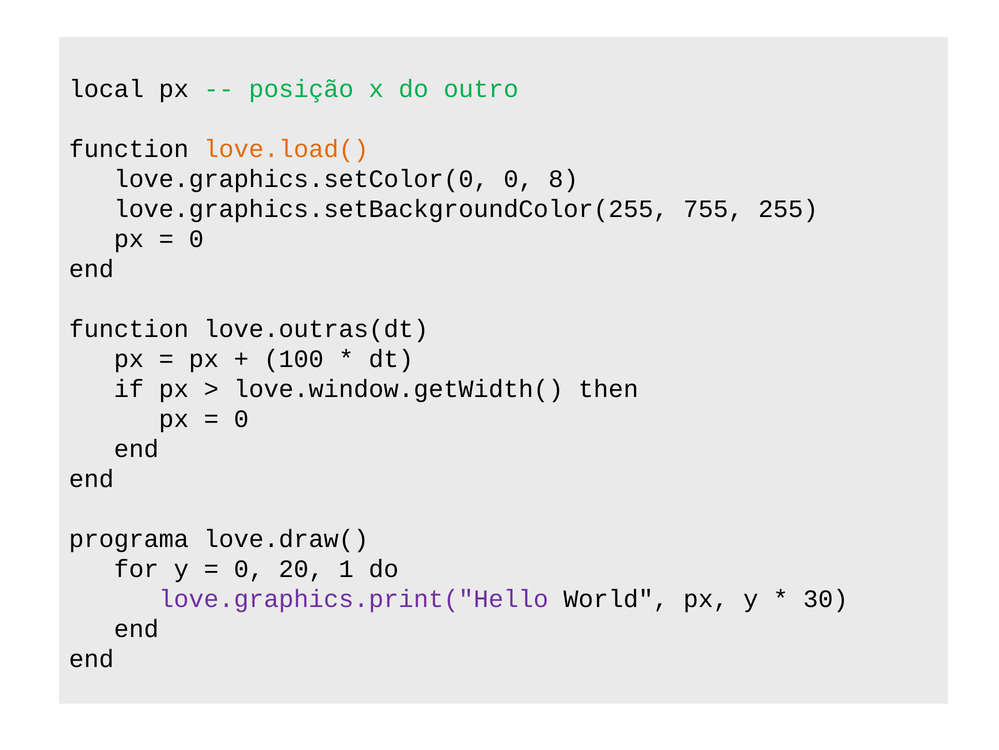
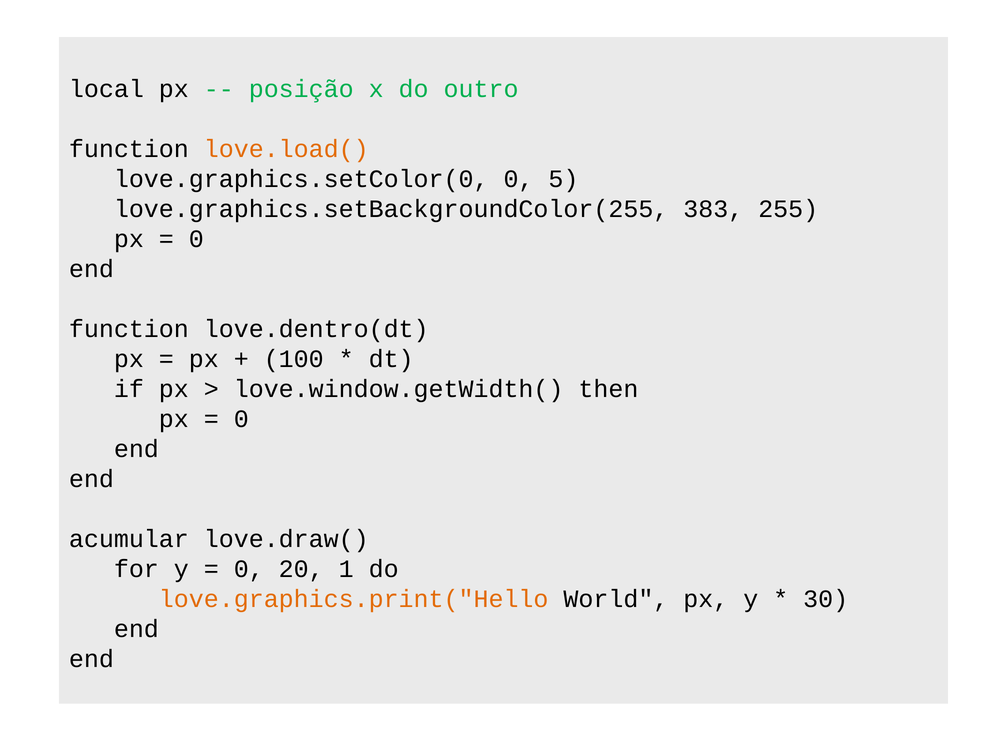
8: 8 -> 5
755: 755 -> 383
love.outras(dt: love.outras(dt -> love.dentro(dt
programa: programa -> acumular
love.graphics.print("Hello colour: purple -> orange
